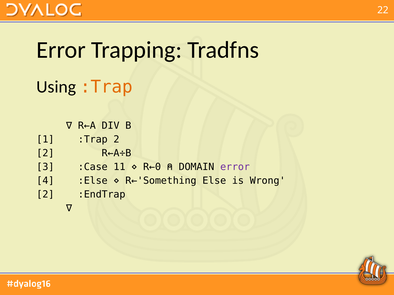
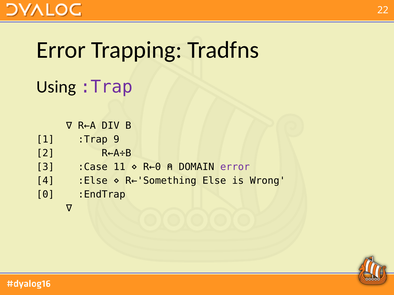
:Trap at (106, 87) colour: orange -> purple
:Trap 2: 2 -> 9
2 at (45, 195): 2 -> 0
